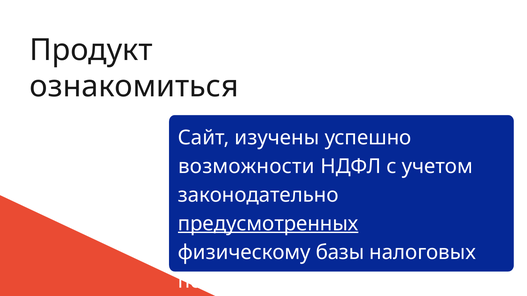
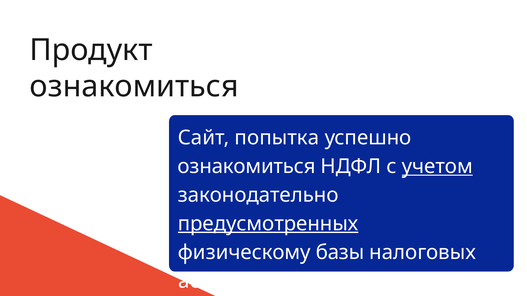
изучены: изучены -> попытка
возможности at (246, 167): возможности -> ознакомиться
учетом underline: none -> present
понятия: понятия -> аспекты
